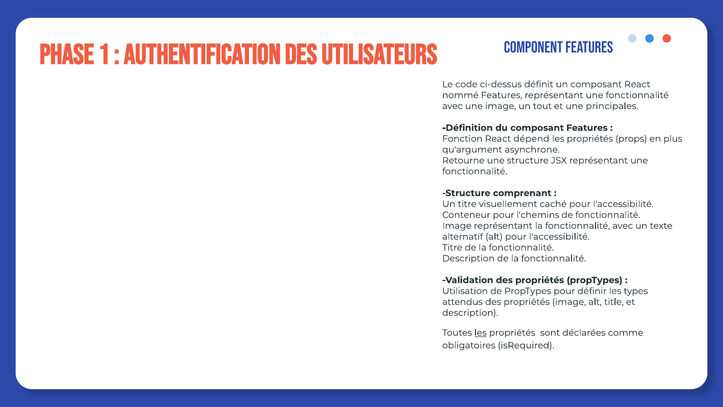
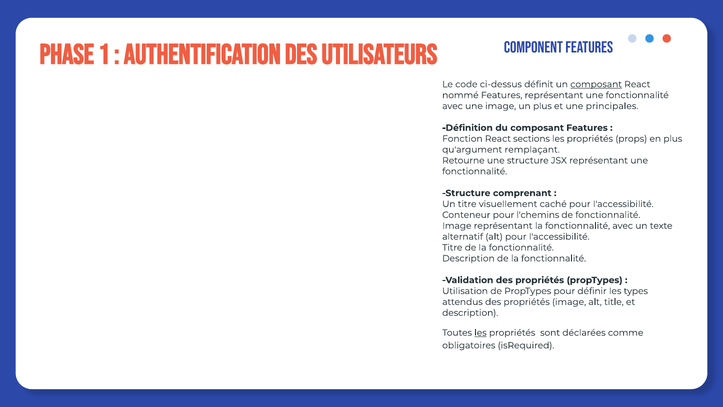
composant at (596, 84) underline: none -> present
un tout: tout -> plus
dépend: dépend -> sections
asynchrone: asynchrone -> remplaçant
